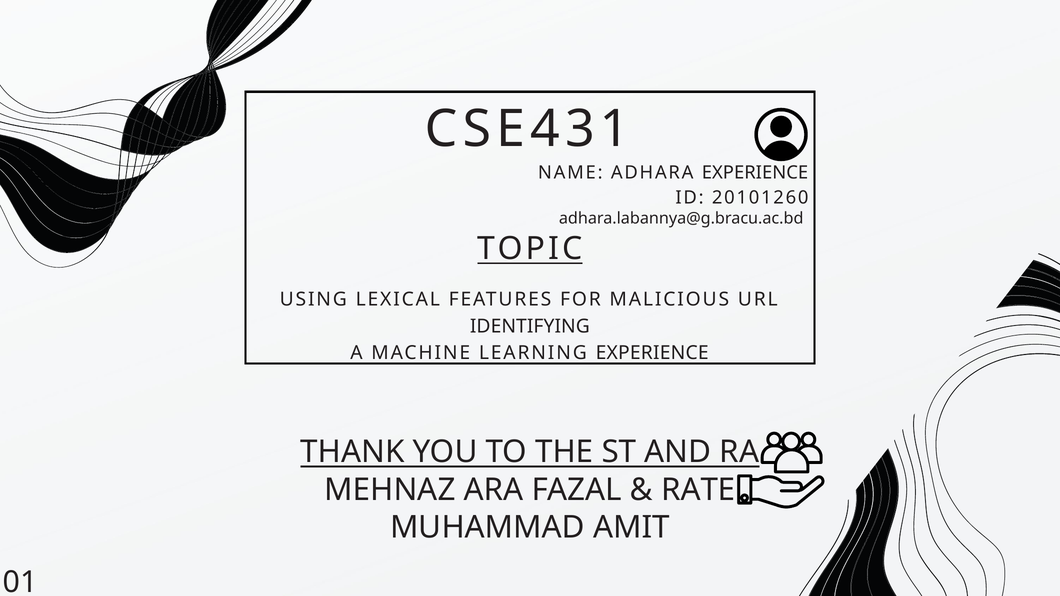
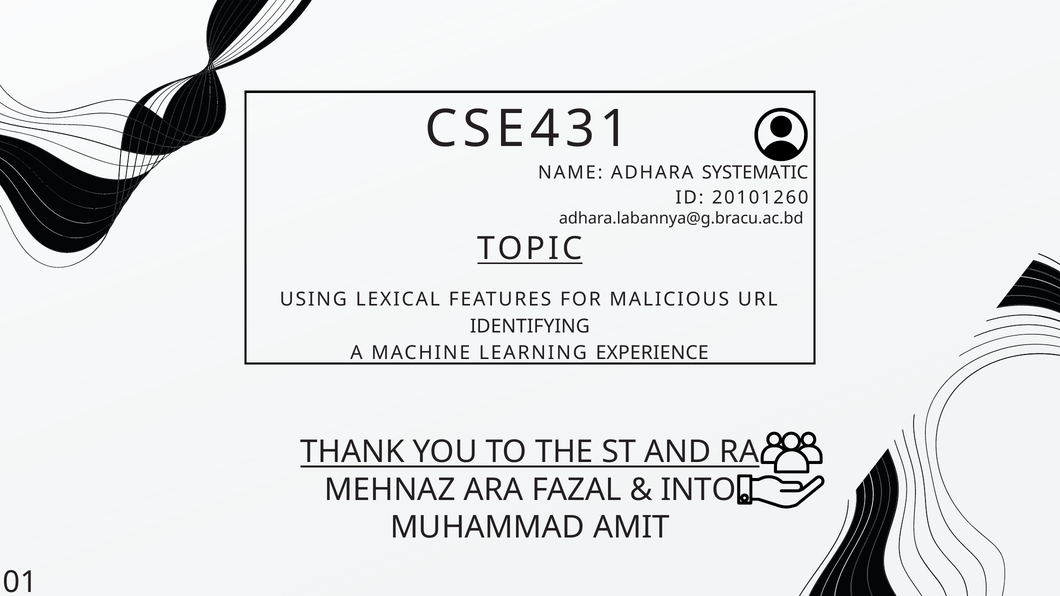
ADHARA EXPERIENCE: EXPERIENCE -> SYSTEMATIC
RATE: RATE -> INTO
